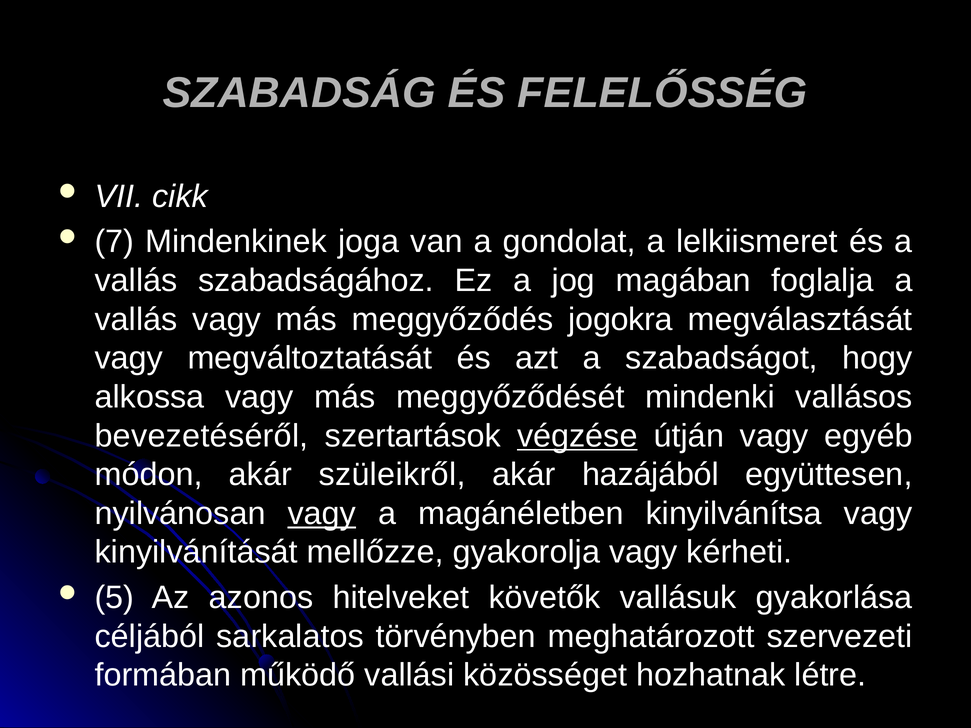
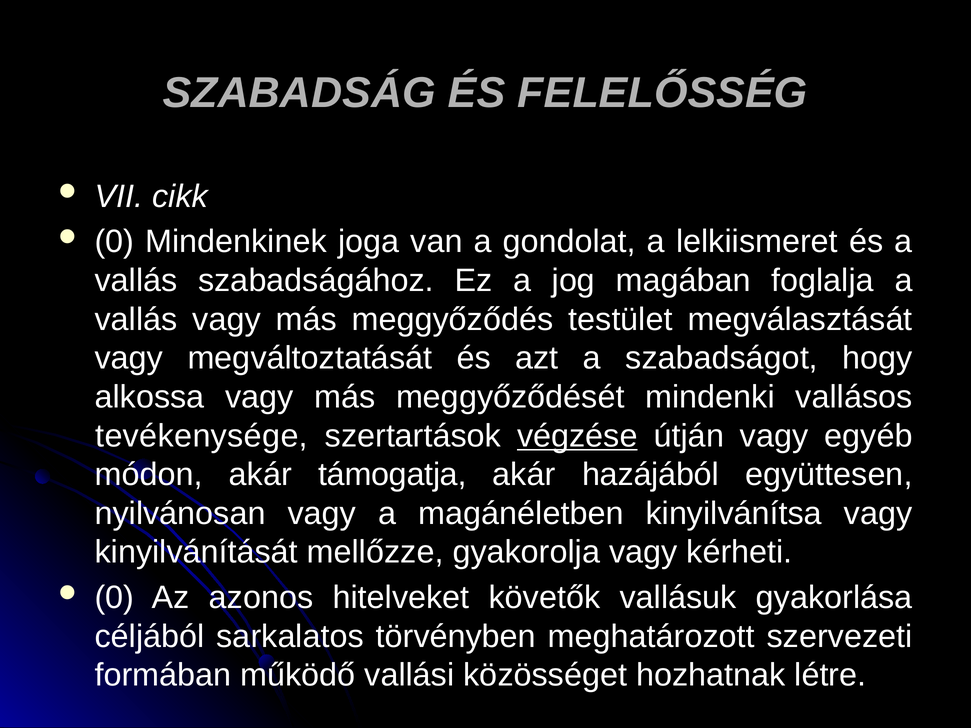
7 at (114, 242): 7 -> 0
jogokra: jogokra -> testület
bevezetéséről: bevezetéséről -> tevékenysége
szüleikről: szüleikről -> támogatja
vagy at (322, 514) underline: present -> none
5 at (114, 598): 5 -> 0
